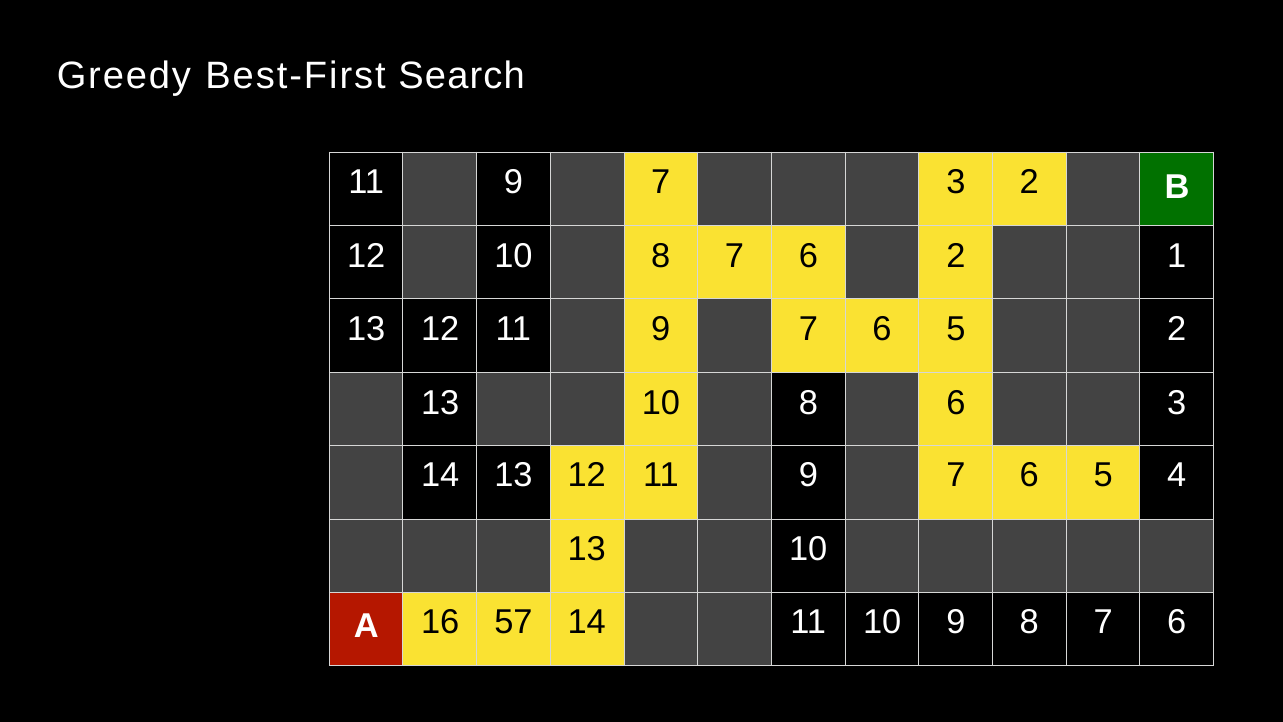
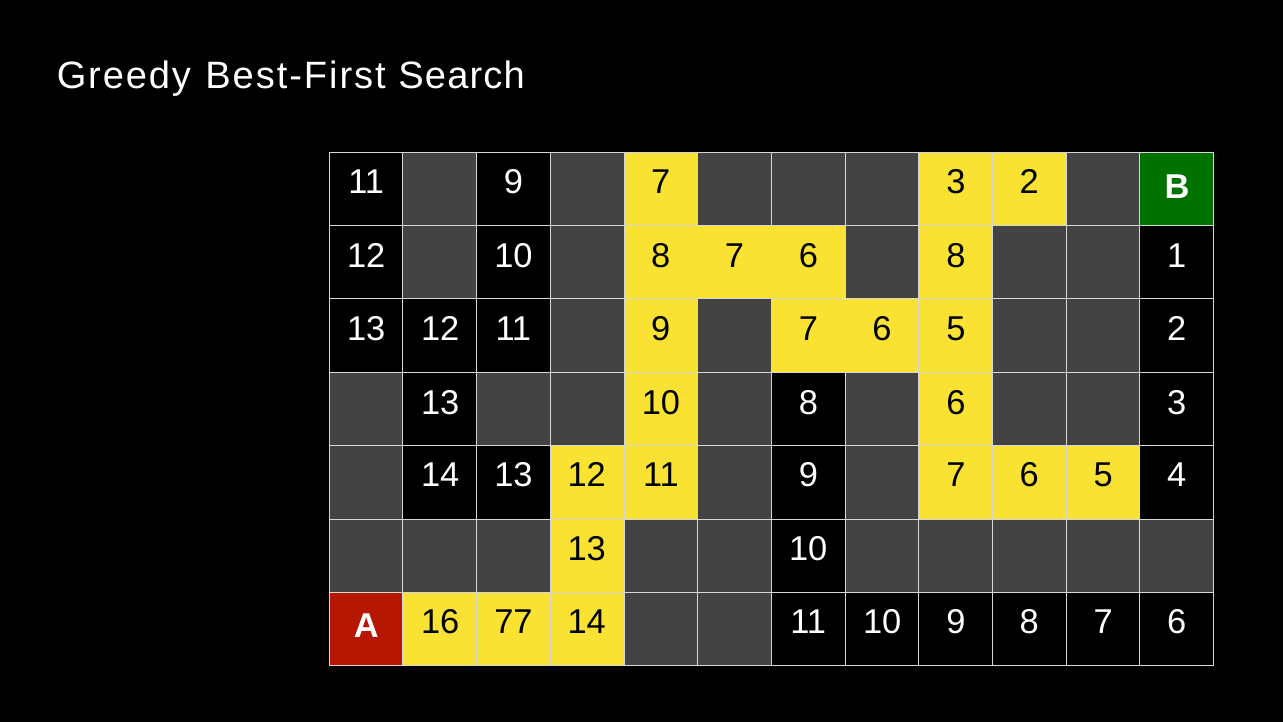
6 2: 2 -> 8
57: 57 -> 77
